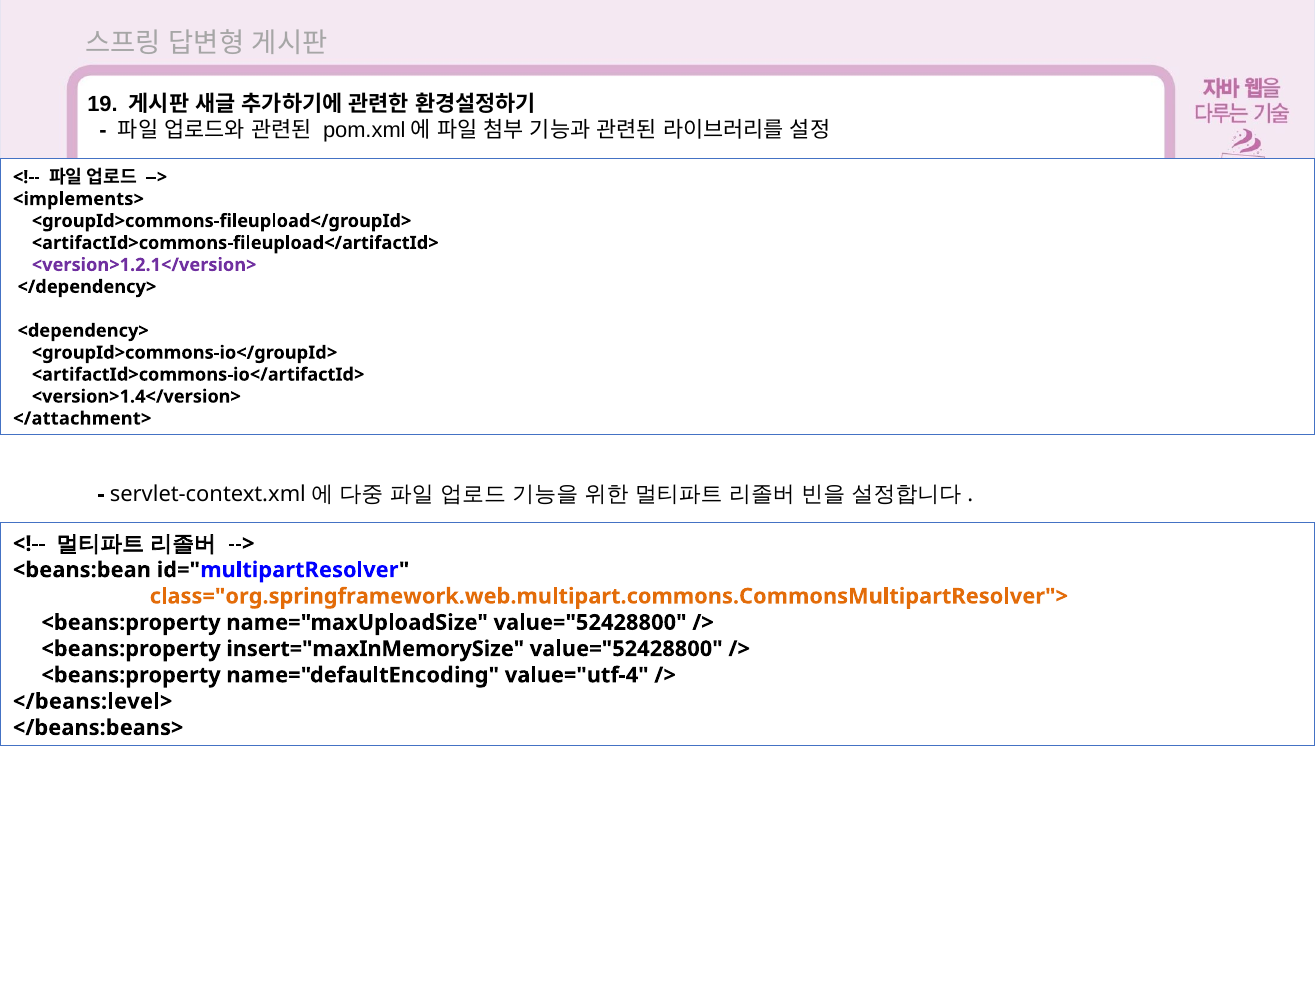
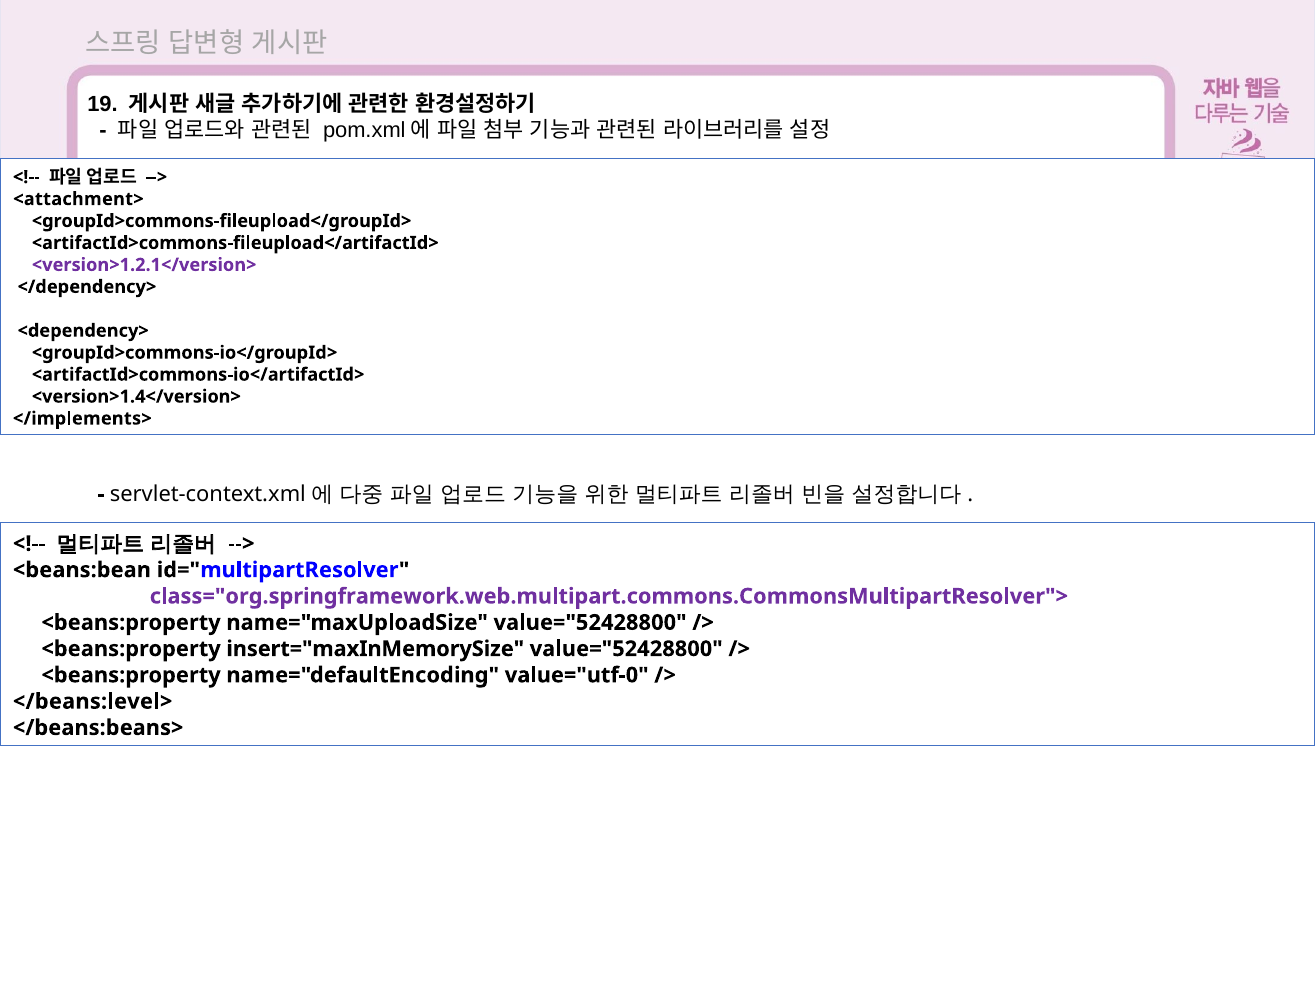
<implements>: <implements> -> <attachment>
</attachment>: </attachment> -> </implements>
class="org.springframework.web.multipart.commons.CommonsMultipartResolver"> colour: orange -> purple
value="utf-4: value="utf-4 -> value="utf-0
